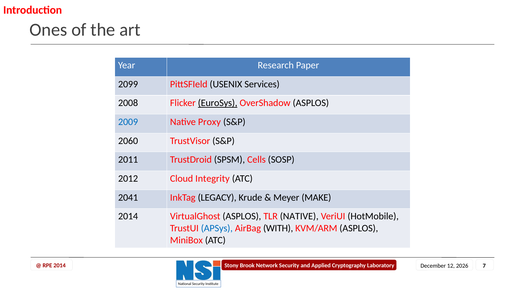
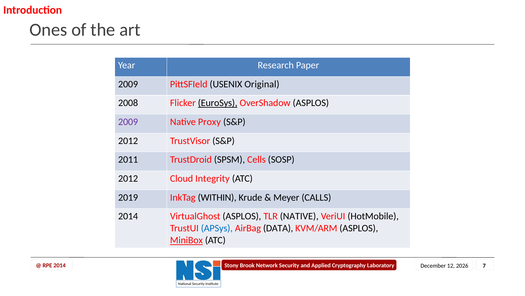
2099 at (128, 84): 2099 -> 2009
Services: Services -> Original
2009 at (128, 122) colour: blue -> purple
2060 at (128, 141): 2060 -> 2012
2041: 2041 -> 2019
LEGACY: LEGACY -> WITHIN
MAKE: MAKE -> CALLS
WITH: WITH -> DATA
MiniBox underline: none -> present
